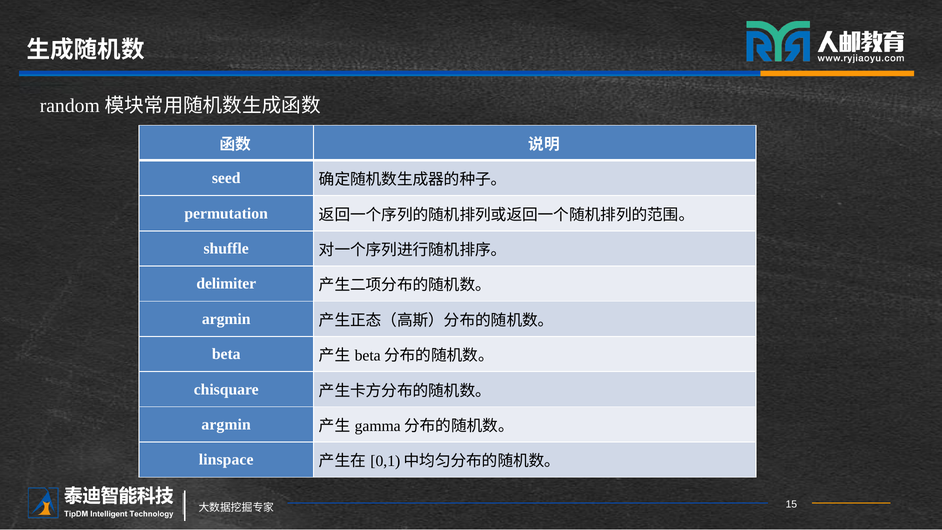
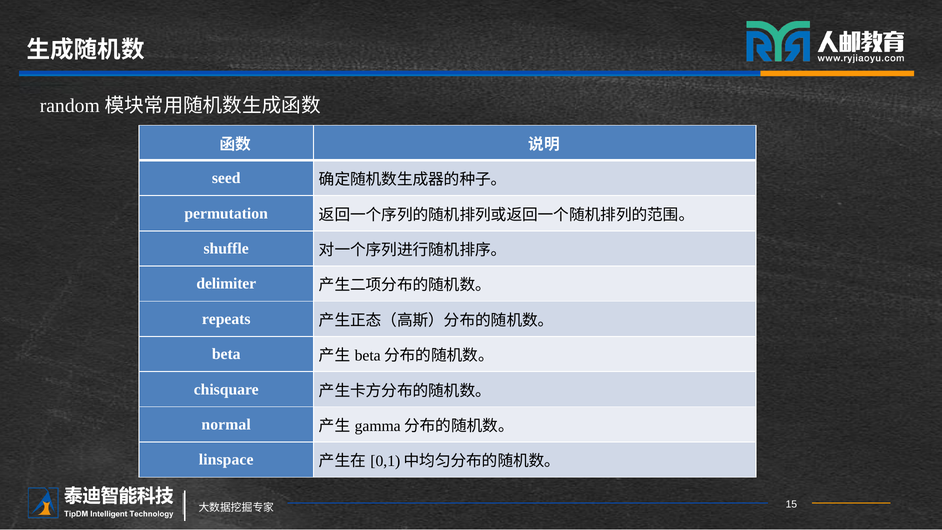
argmin at (226, 319): argmin -> repeats
argmin at (226, 424): argmin -> normal
